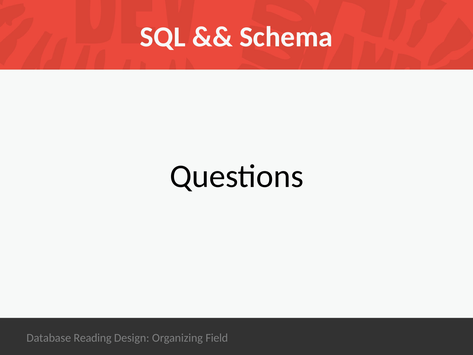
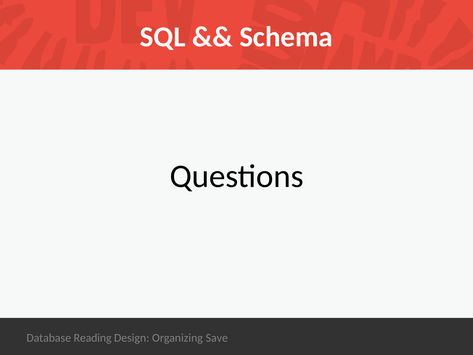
Field: Field -> Save
